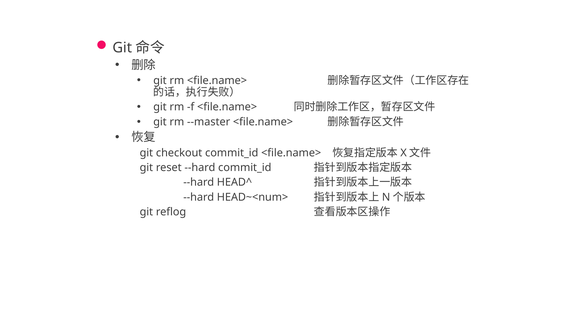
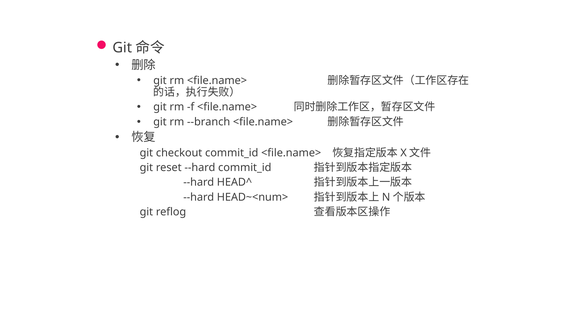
--master: --master -> --branch
